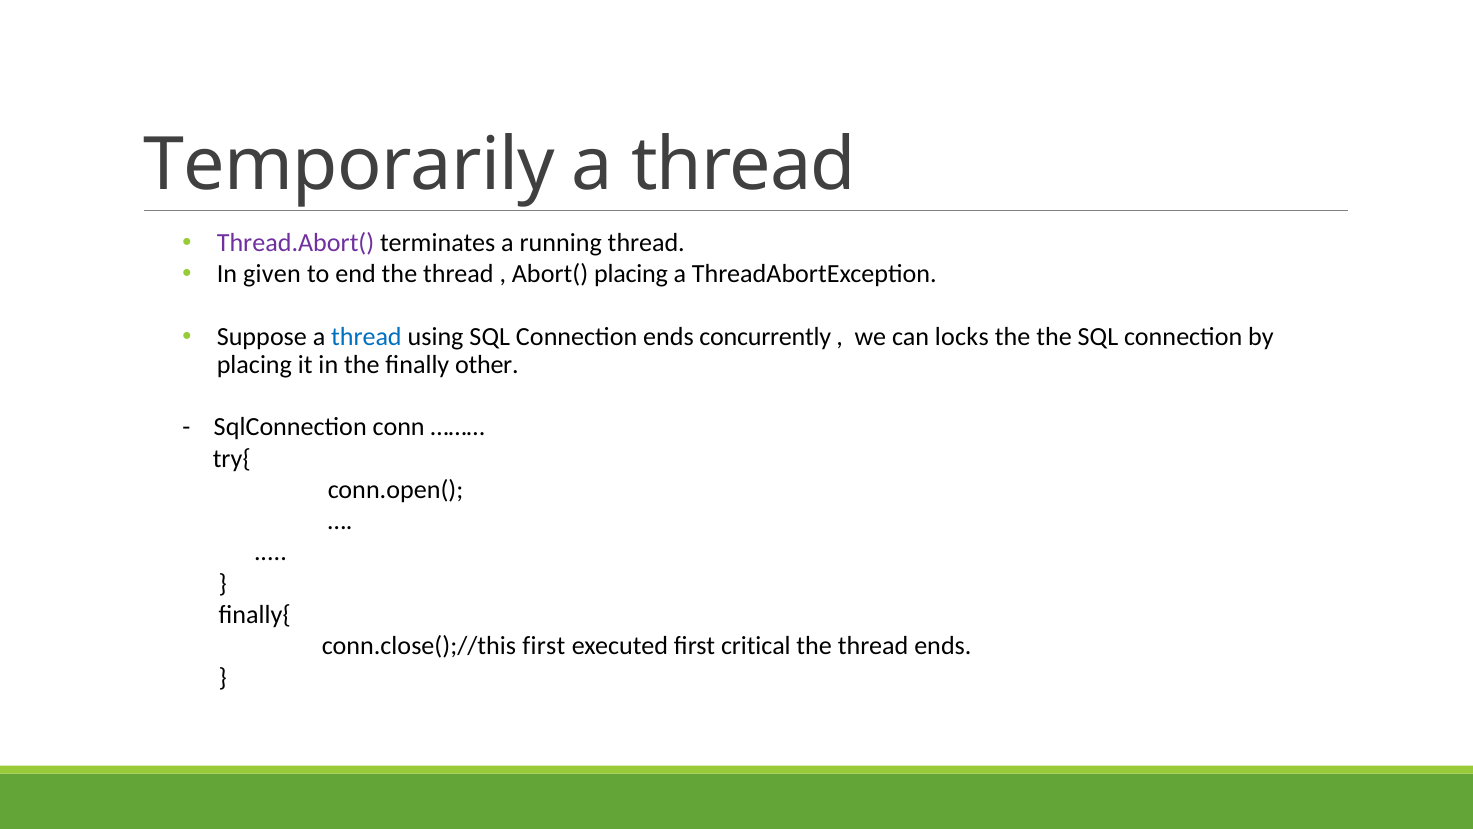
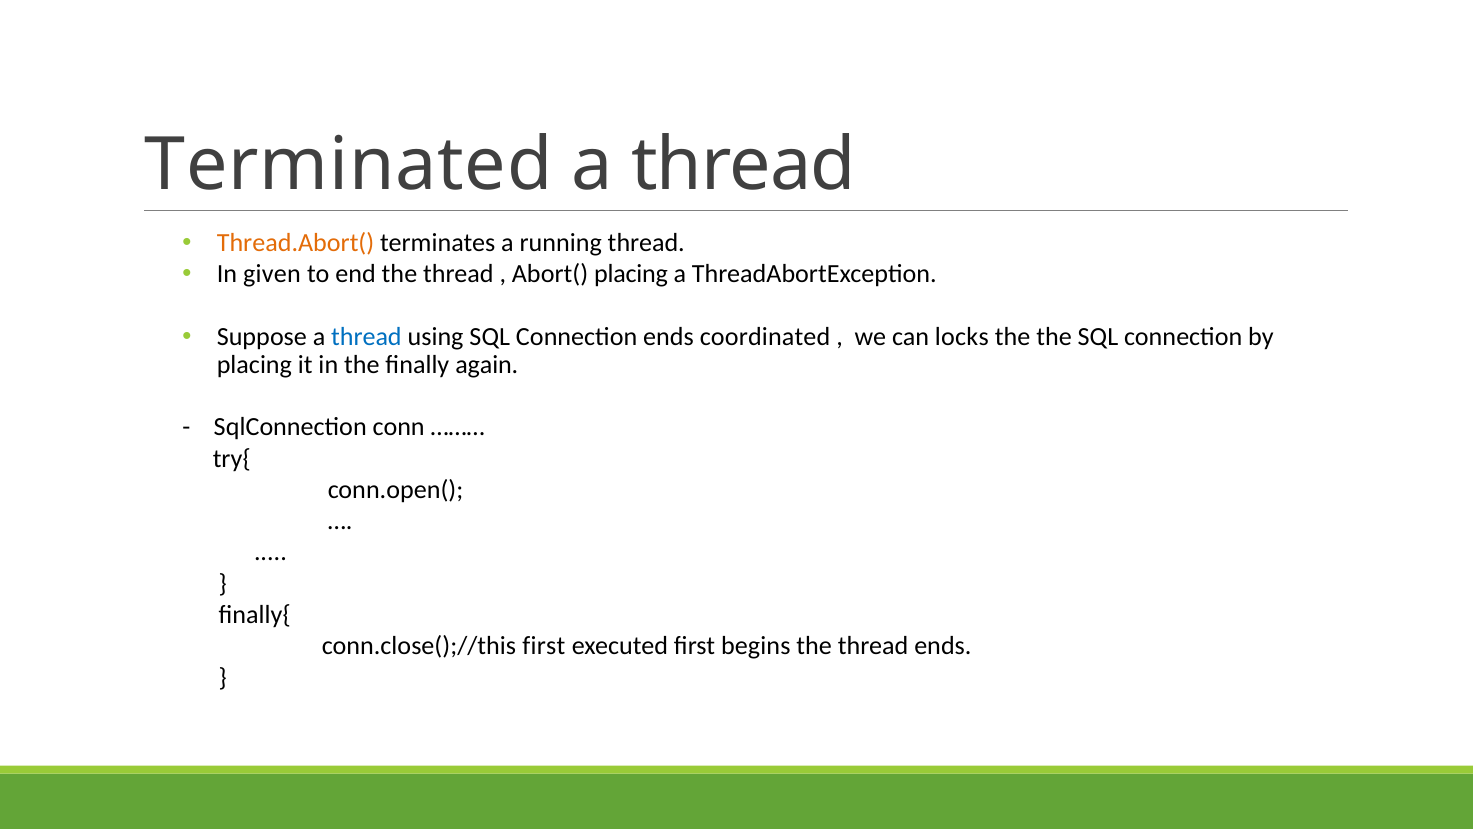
Temporarily: Temporarily -> Terminated
Thread.Abort( colour: purple -> orange
concurrently: concurrently -> coordinated
other: other -> again
critical: critical -> begins
